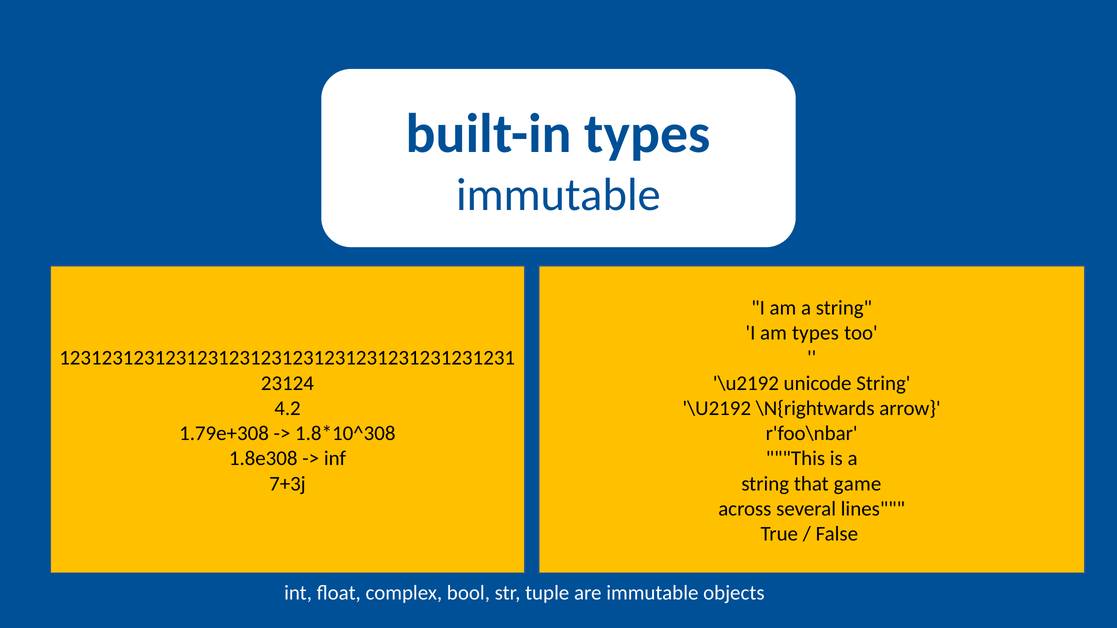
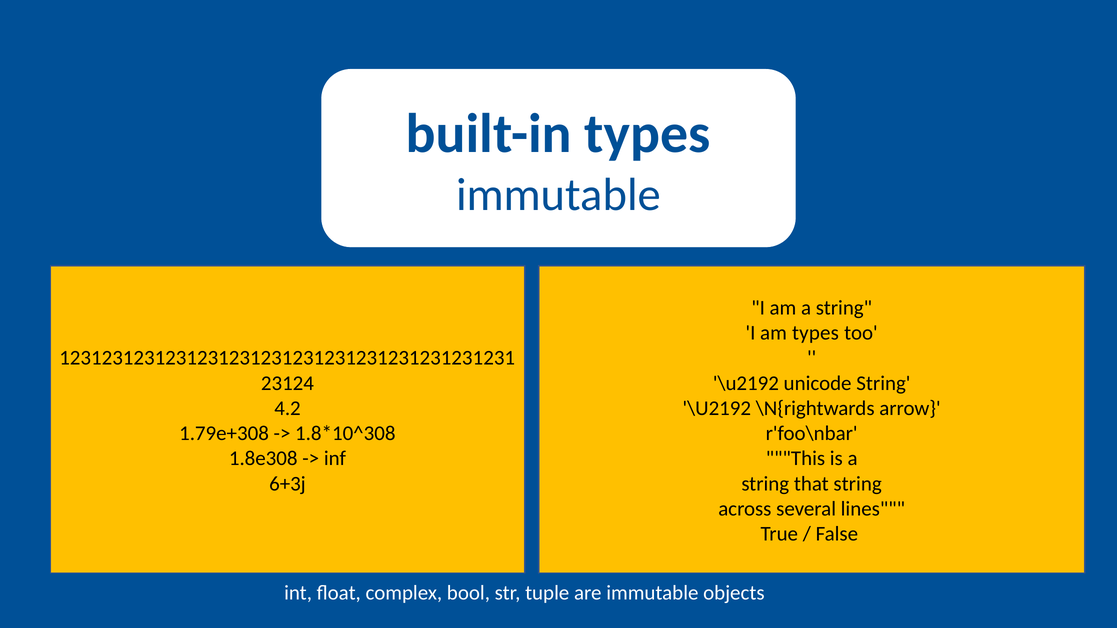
7+3j: 7+3j -> 6+3j
that game: game -> string
